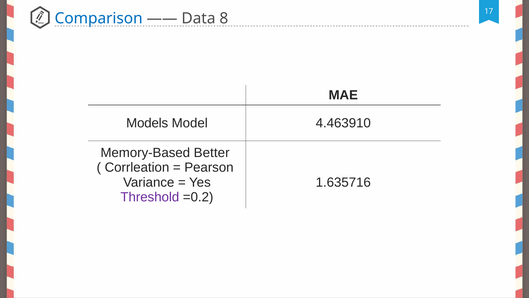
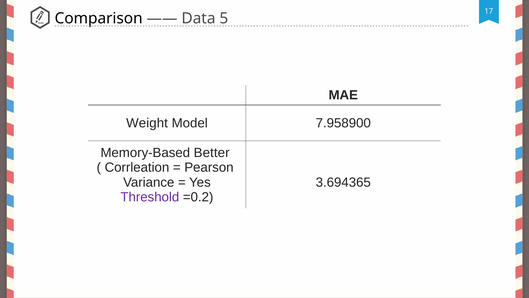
Comparison colour: blue -> black
8: 8 -> 5
Models: Models -> Weight
4.463910: 4.463910 -> 7.958900
1.635716: 1.635716 -> 3.694365
